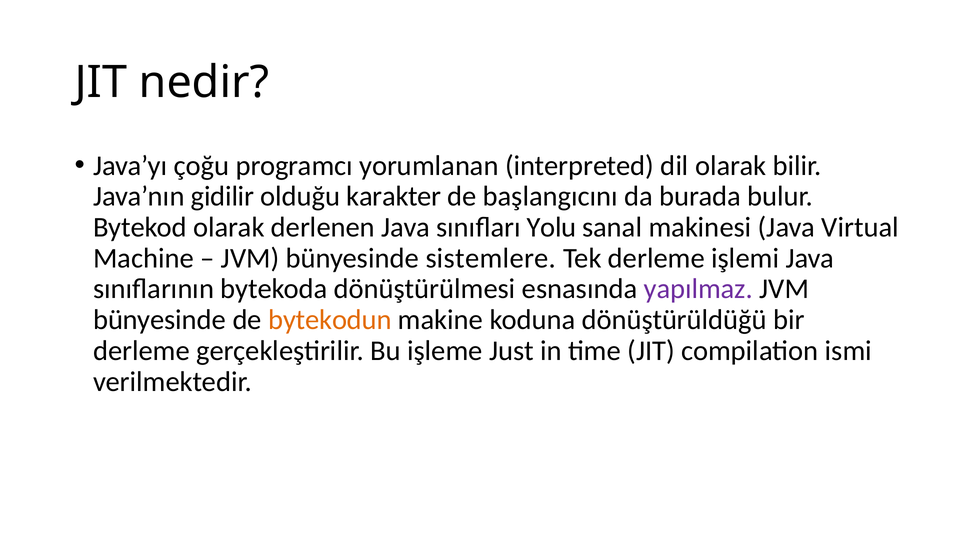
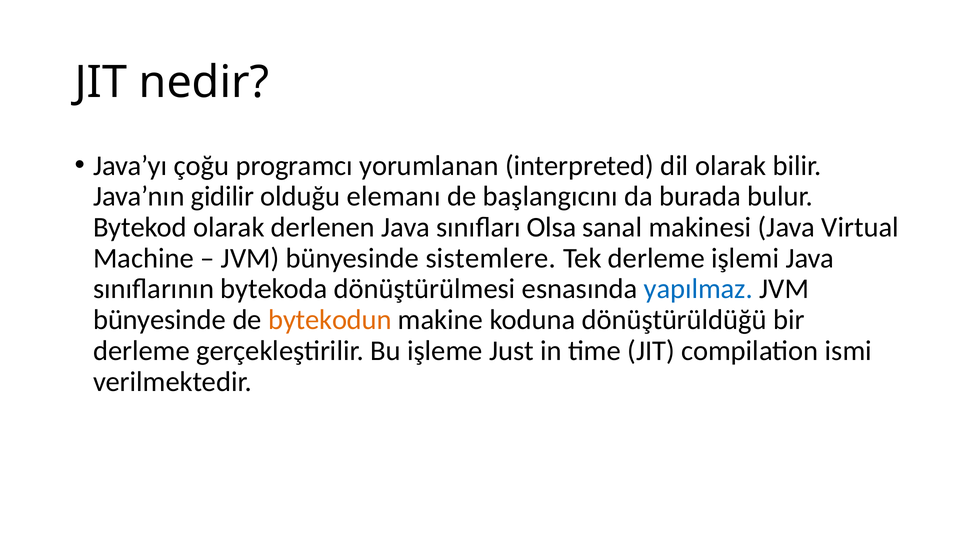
karakter: karakter -> elemanı
Yolu: Yolu -> Olsa
yapılmaz colour: purple -> blue
